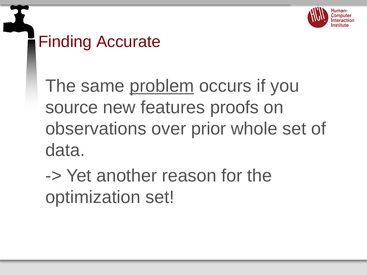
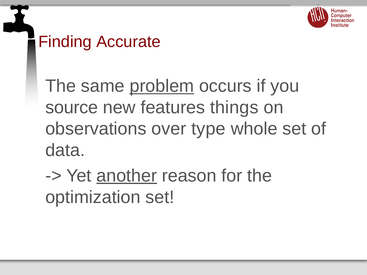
proofs: proofs -> things
prior: prior -> type
another underline: none -> present
